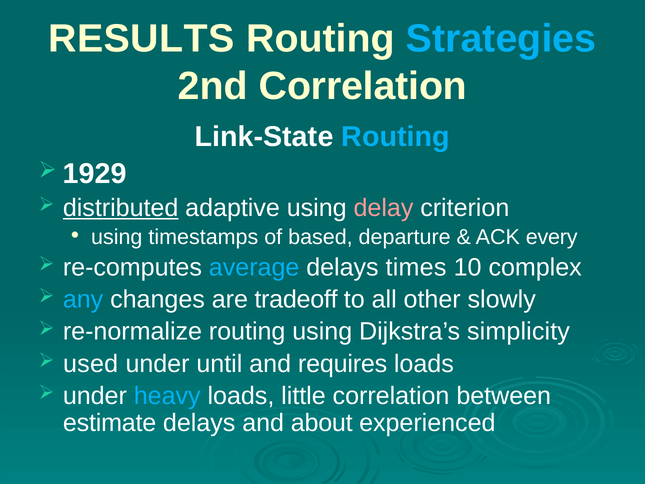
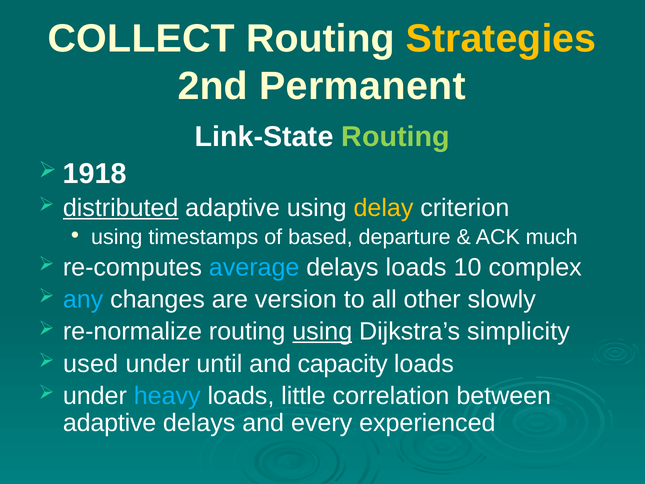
RESULTS: RESULTS -> COLLECT
Strategies colour: light blue -> yellow
2nd Correlation: Correlation -> Permanent
Routing at (396, 137) colour: light blue -> light green
1929: 1929 -> 1918
delay colour: pink -> yellow
every: every -> much
delays times: times -> loads
tradeoff: tradeoff -> version
using at (322, 331) underline: none -> present
requires: requires -> capacity
estimate at (110, 423): estimate -> adaptive
about: about -> every
